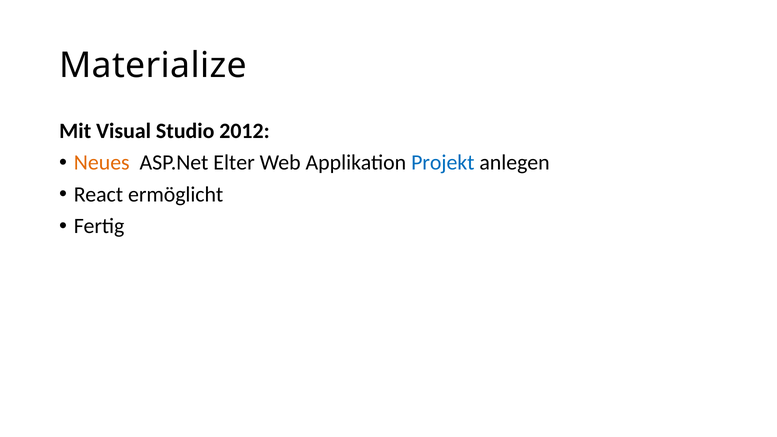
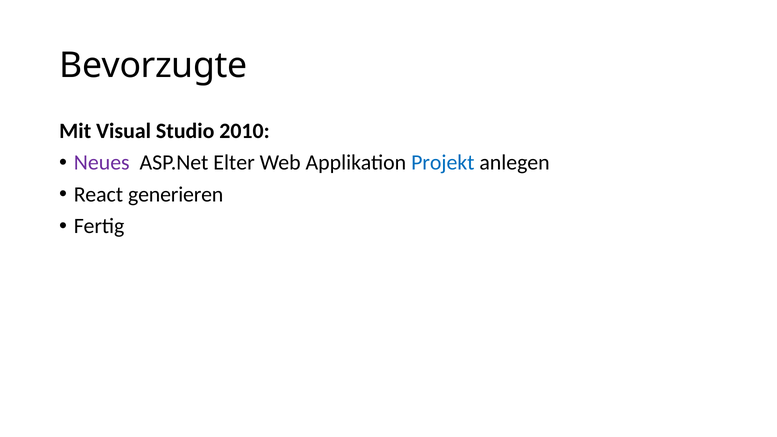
Materialize: Materialize -> Bevorzugte
2012: 2012 -> 2010
Neues colour: orange -> purple
ermöglicht: ermöglicht -> generieren
